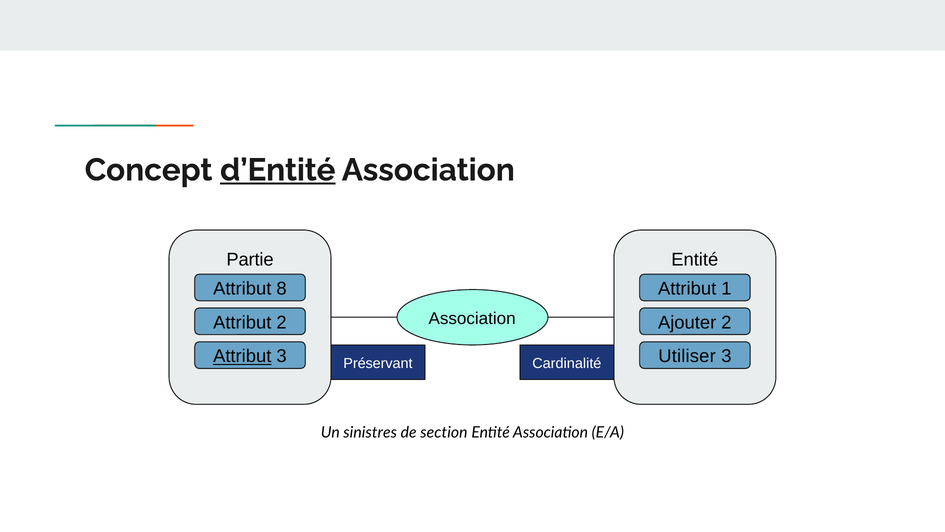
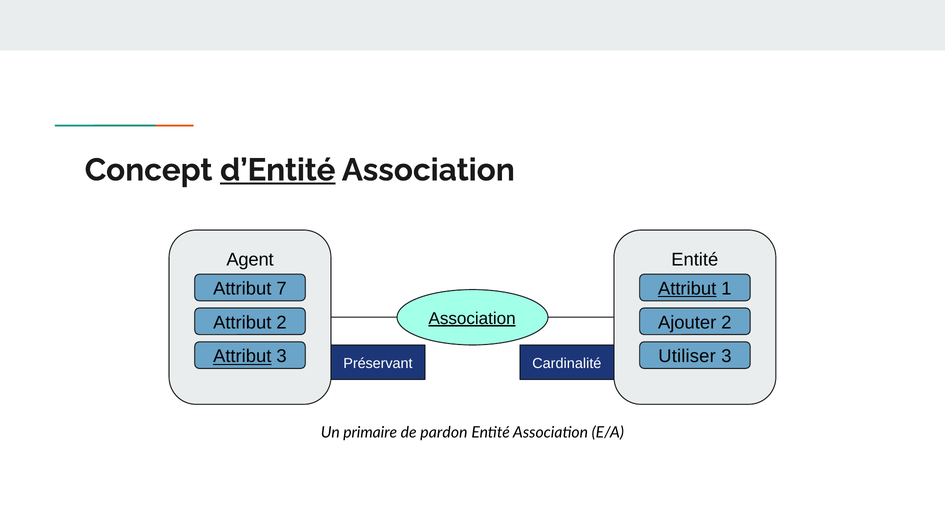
Partie: Partie -> Agent
8: 8 -> 7
Attribut at (687, 289) underline: none -> present
Association at (472, 318) underline: none -> present
sinistres: sinistres -> primaire
section: section -> pardon
